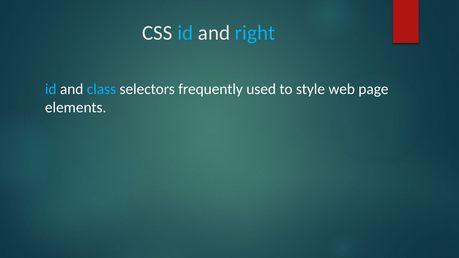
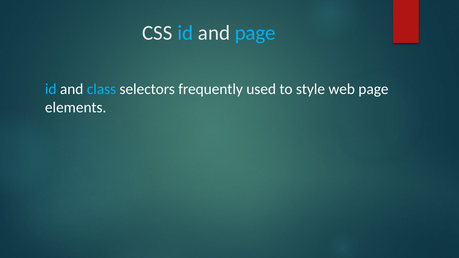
and right: right -> page
